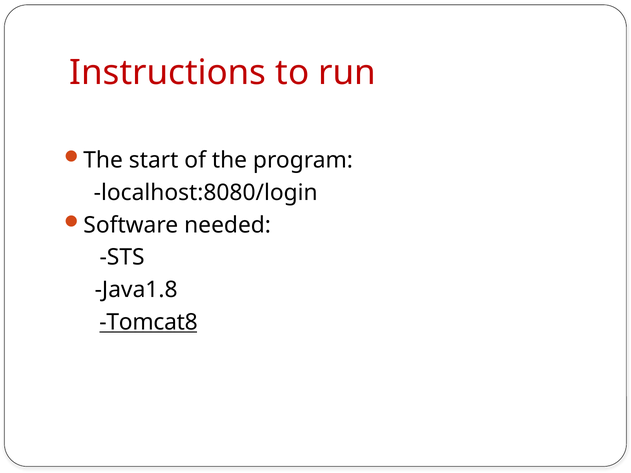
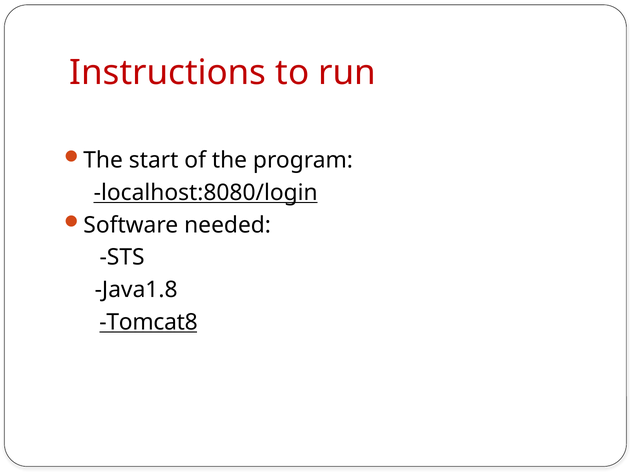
localhost:8080/login underline: none -> present
